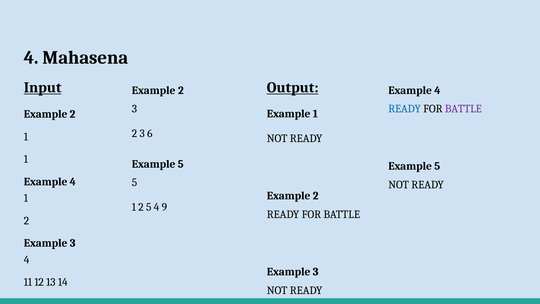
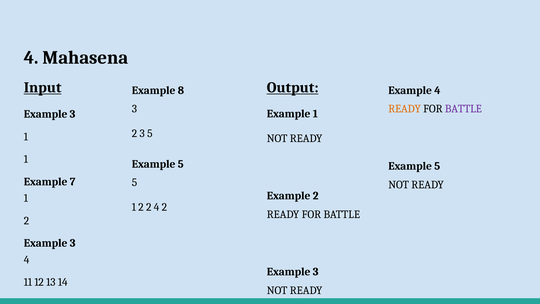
2 at (181, 90): 2 -> 8
READY at (405, 109) colour: blue -> orange
2 at (72, 114): 2 -> 3
3 6: 6 -> 5
4 at (73, 182): 4 -> 7
2 5: 5 -> 2
4 9: 9 -> 2
